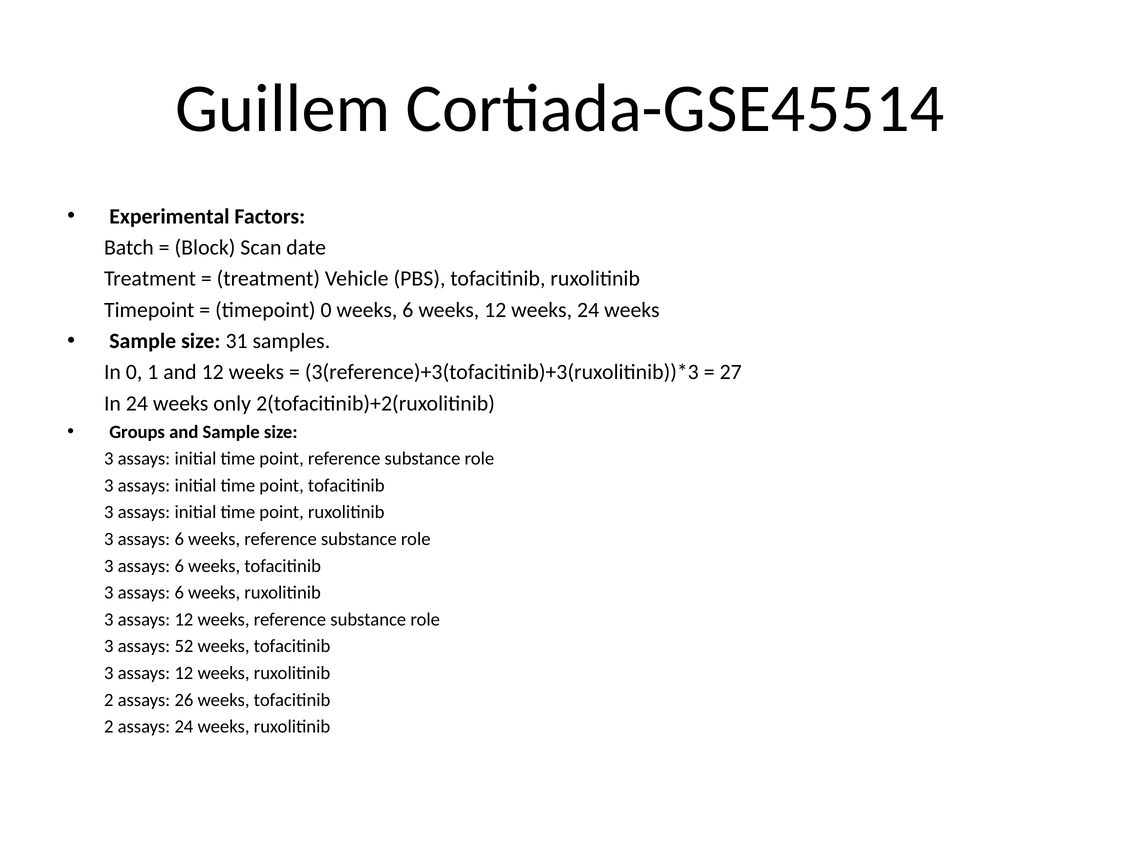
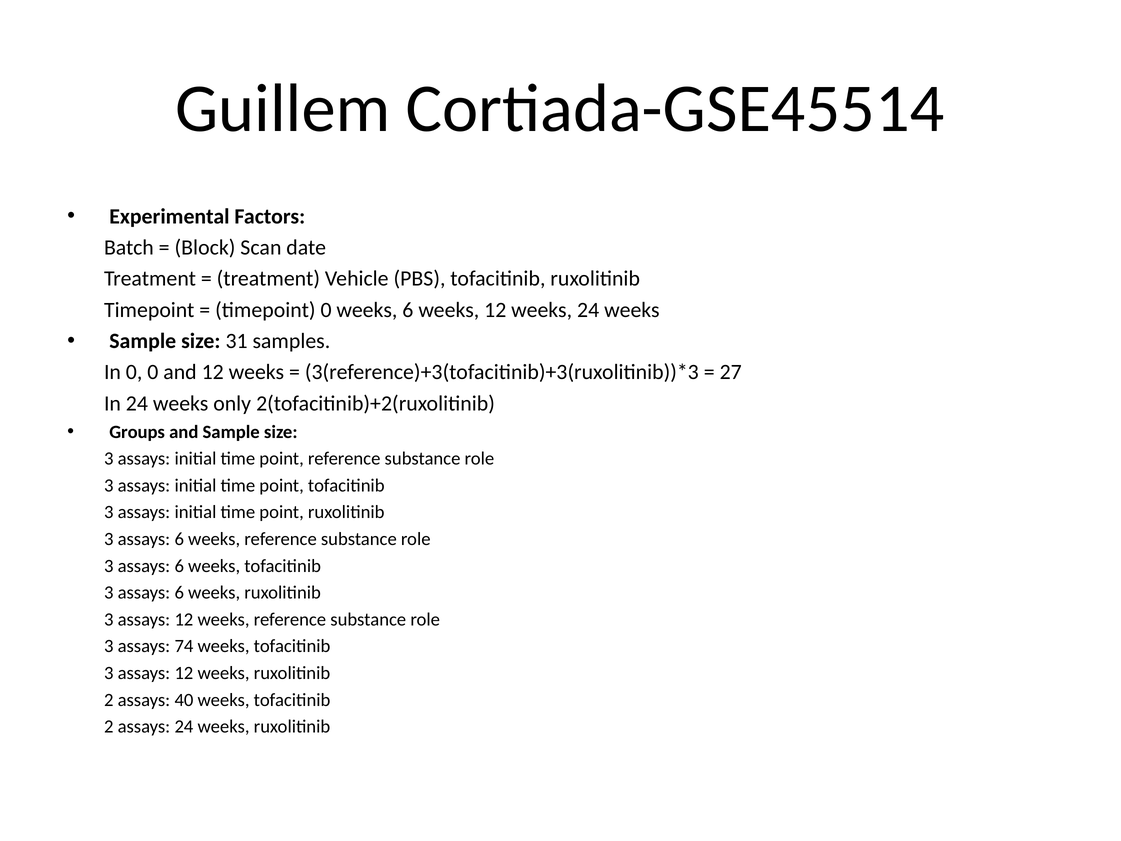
0 1: 1 -> 0
52: 52 -> 74
26: 26 -> 40
